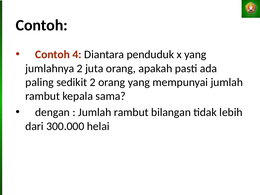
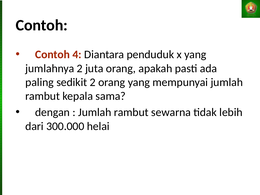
bilangan: bilangan -> sewarna
